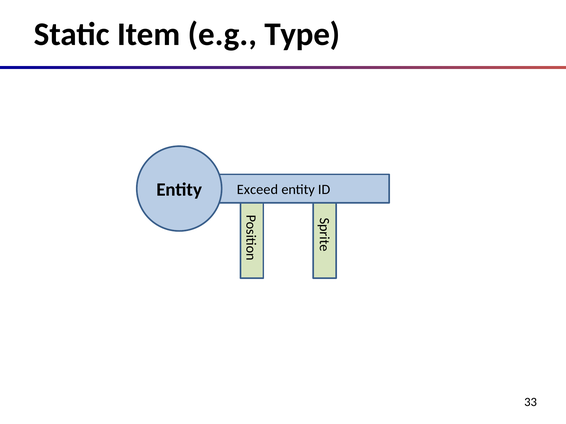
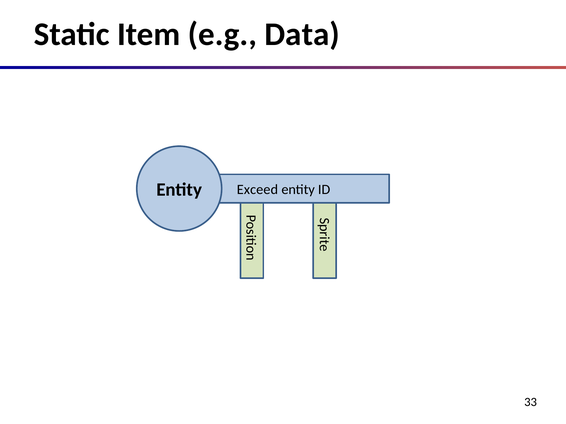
Type: Type -> Data
